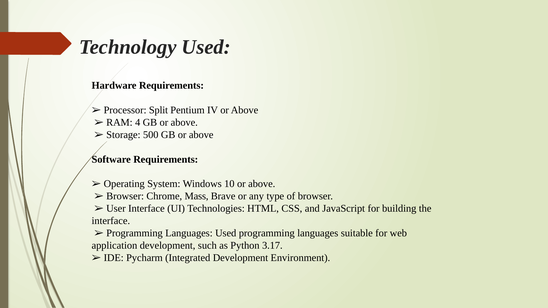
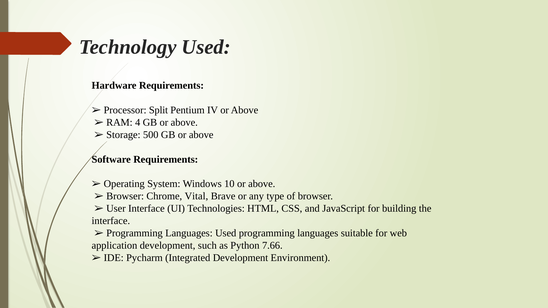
Mass: Mass -> Vital
3.17: 3.17 -> 7.66
